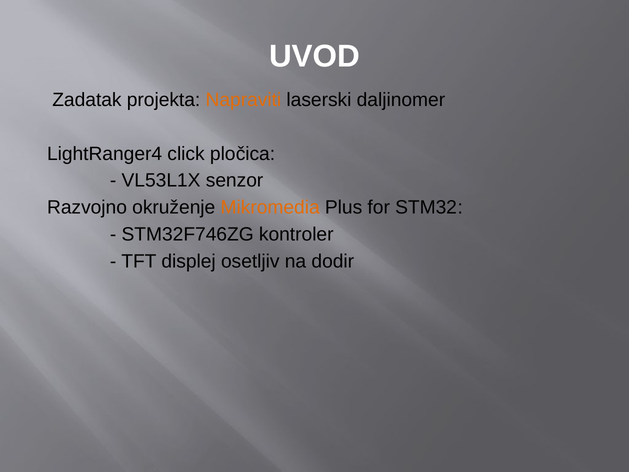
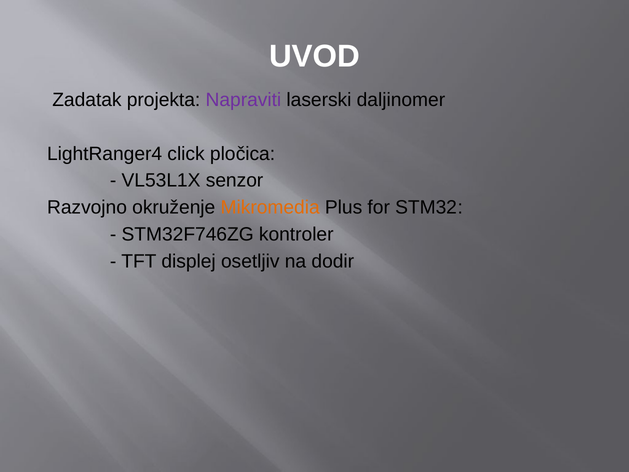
Napraviti colour: orange -> purple
